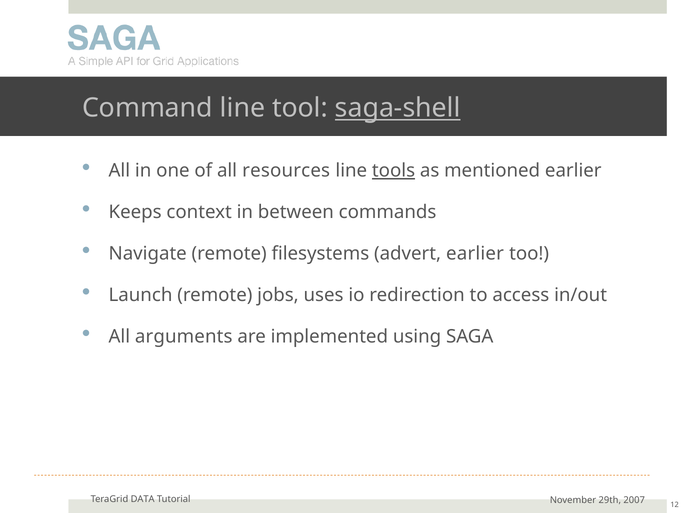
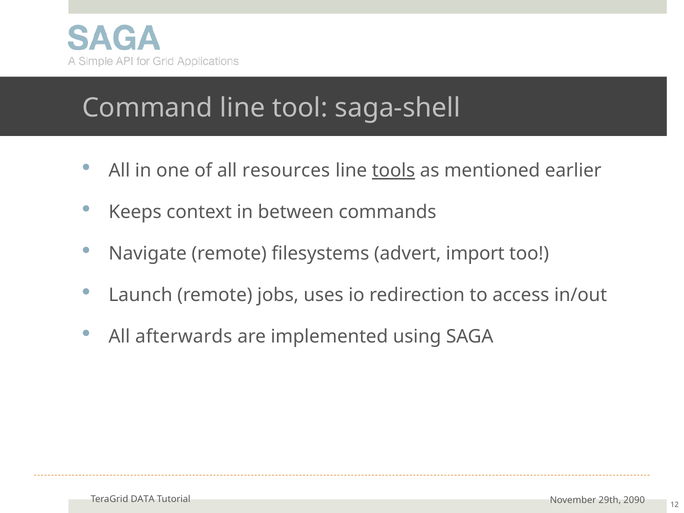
saga-shell underline: present -> none
advert earlier: earlier -> import
arguments: arguments -> afterwards
2007: 2007 -> 2090
